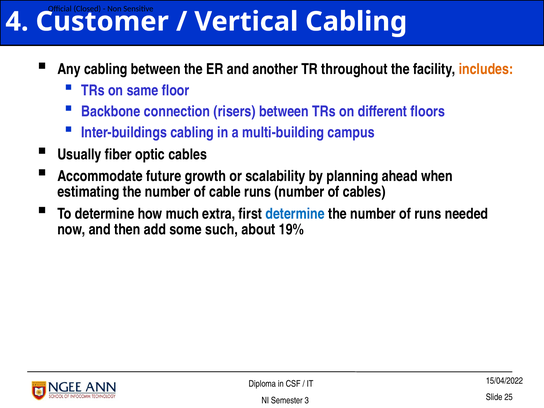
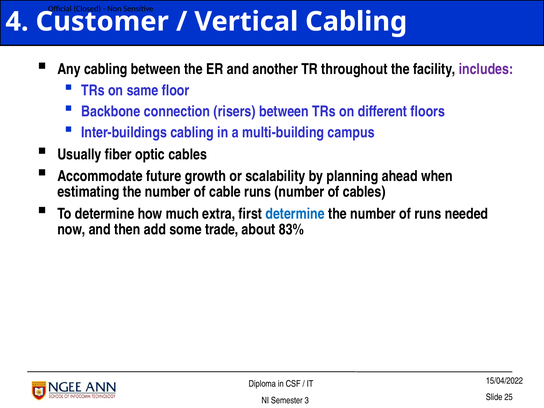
includes colour: orange -> purple
such: such -> trade
19%: 19% -> 83%
